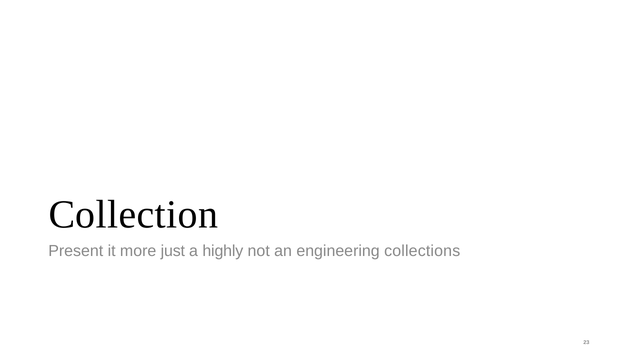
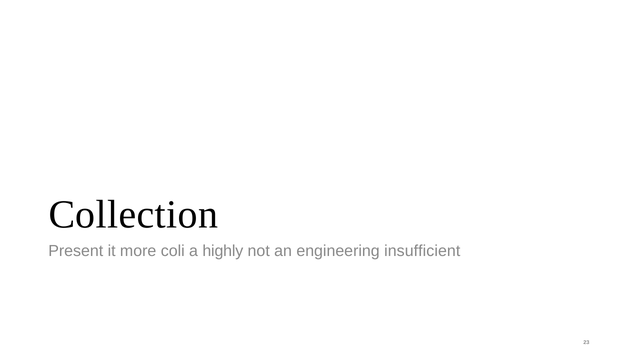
just: just -> coli
collections: collections -> insufficient
